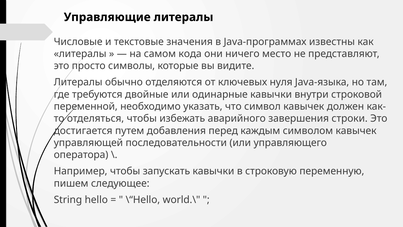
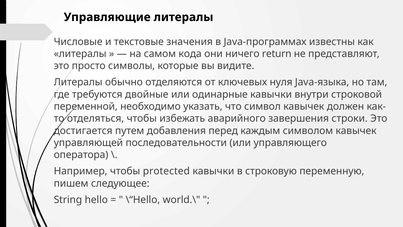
место: место -> return
запускать: запускать -> protected
